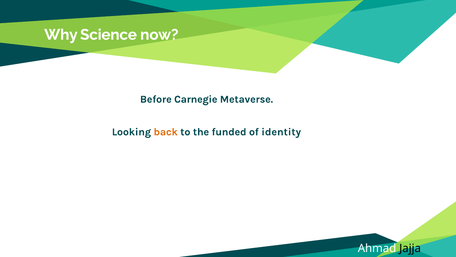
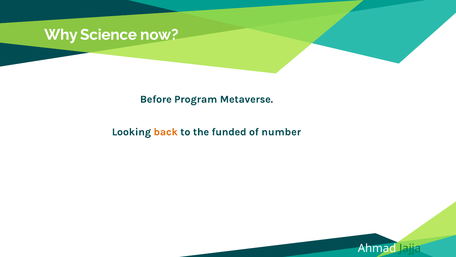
Carnegie: Carnegie -> Program
identity: identity -> number
Jajja colour: black -> green
